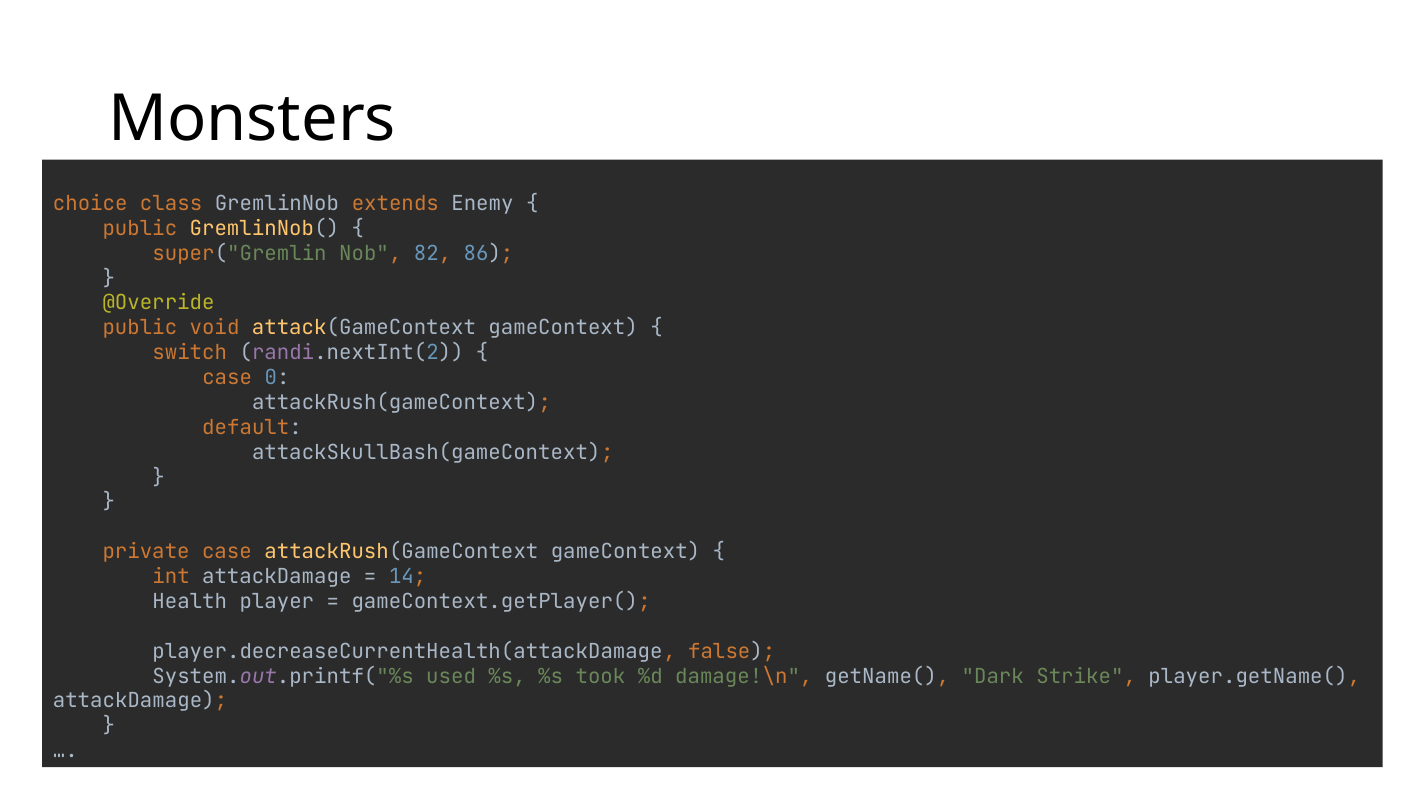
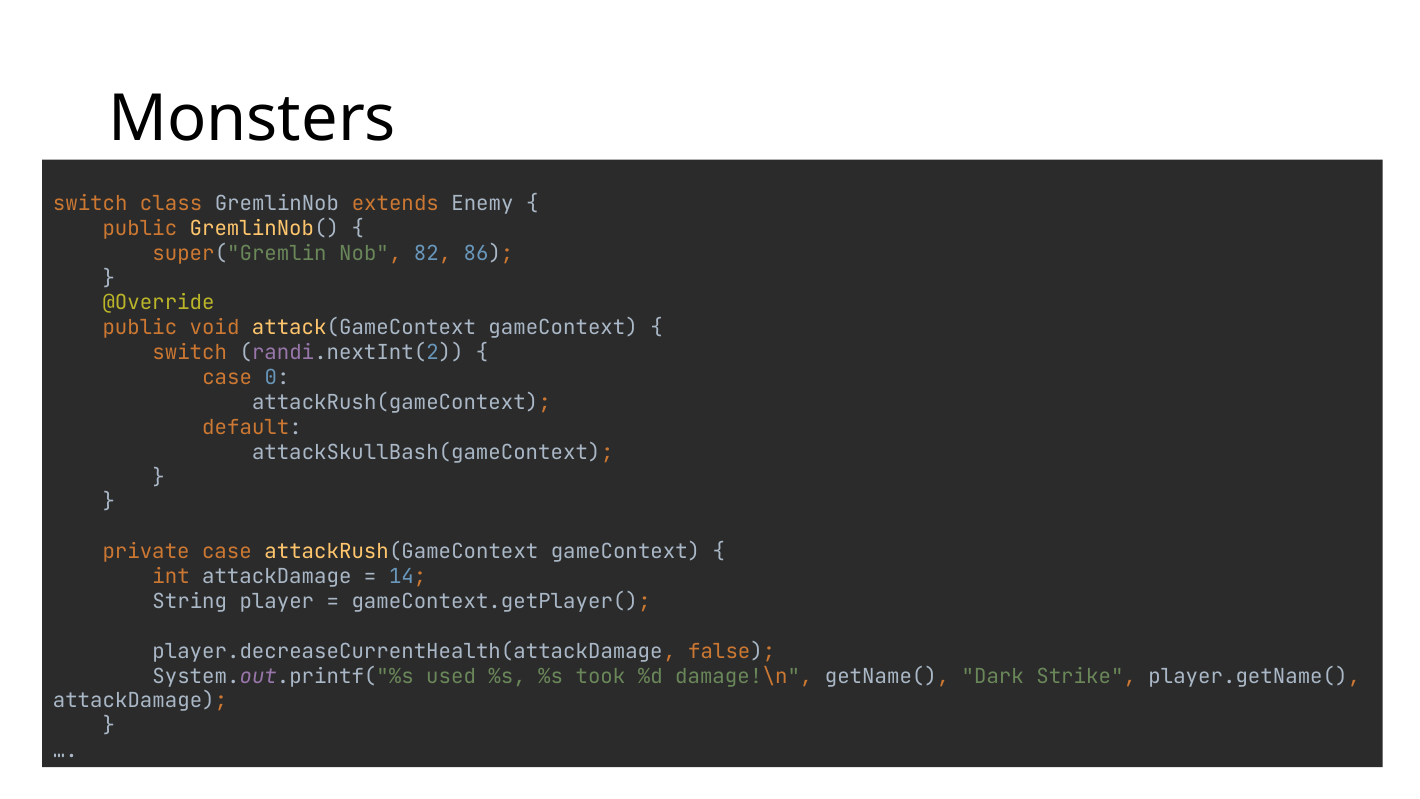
choice at (90, 204): choice -> switch
Health: Health -> String
